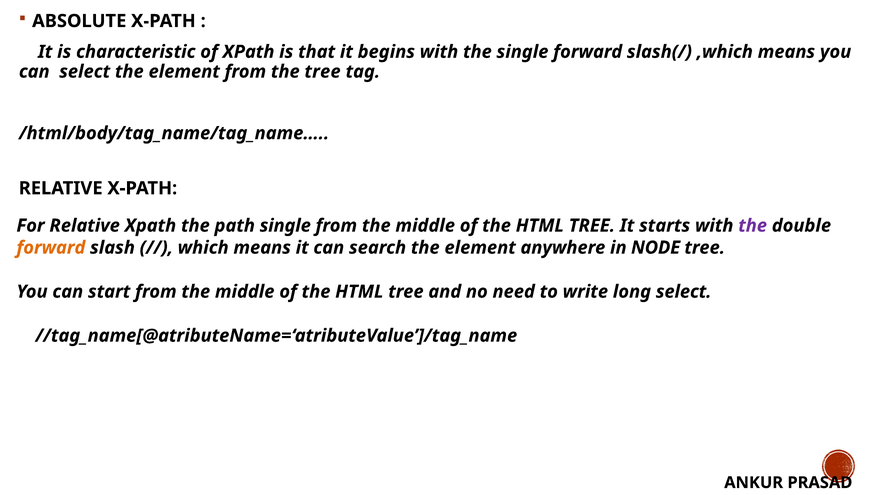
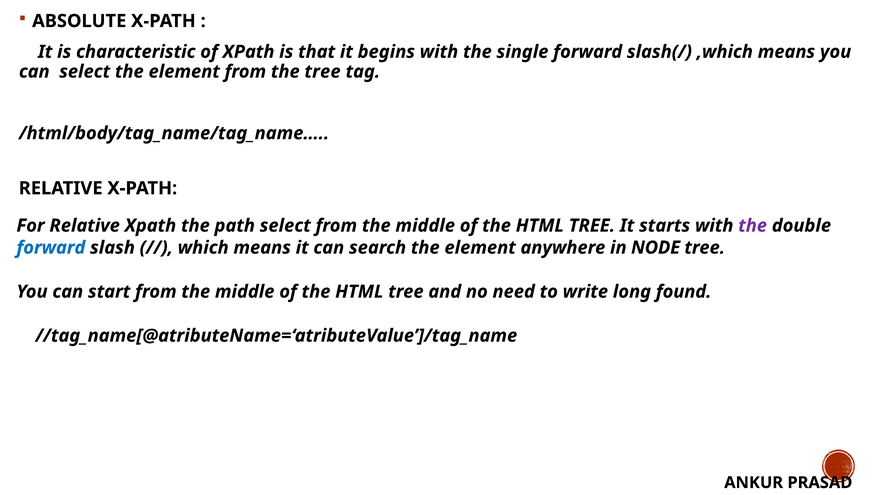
path single: single -> select
forward at (51, 247) colour: orange -> blue
long select: select -> found
